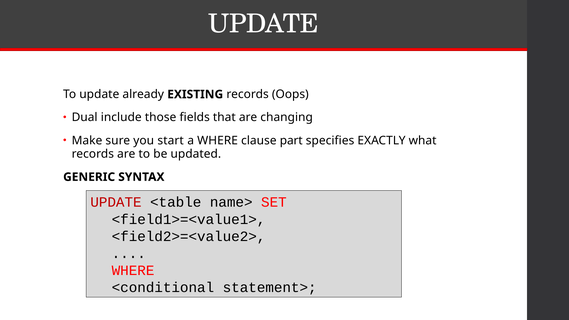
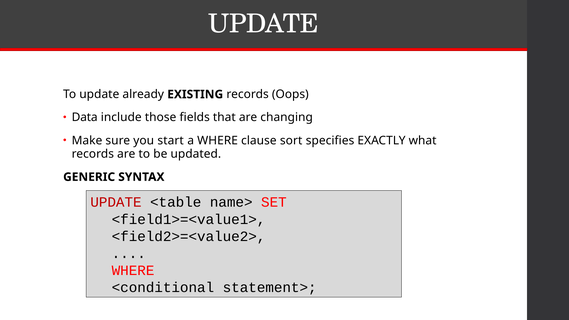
Dual: Dual -> Data
part: part -> sort
